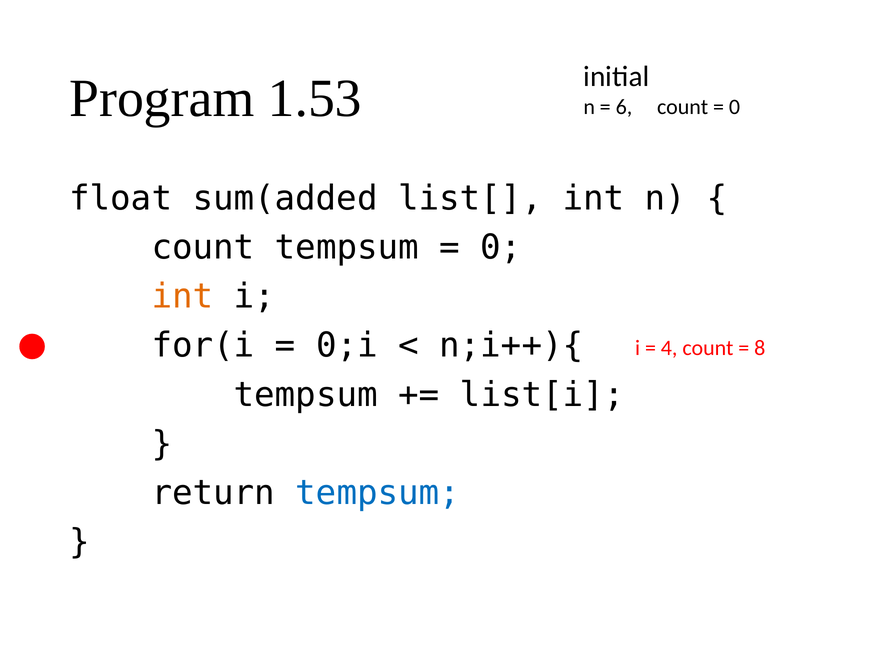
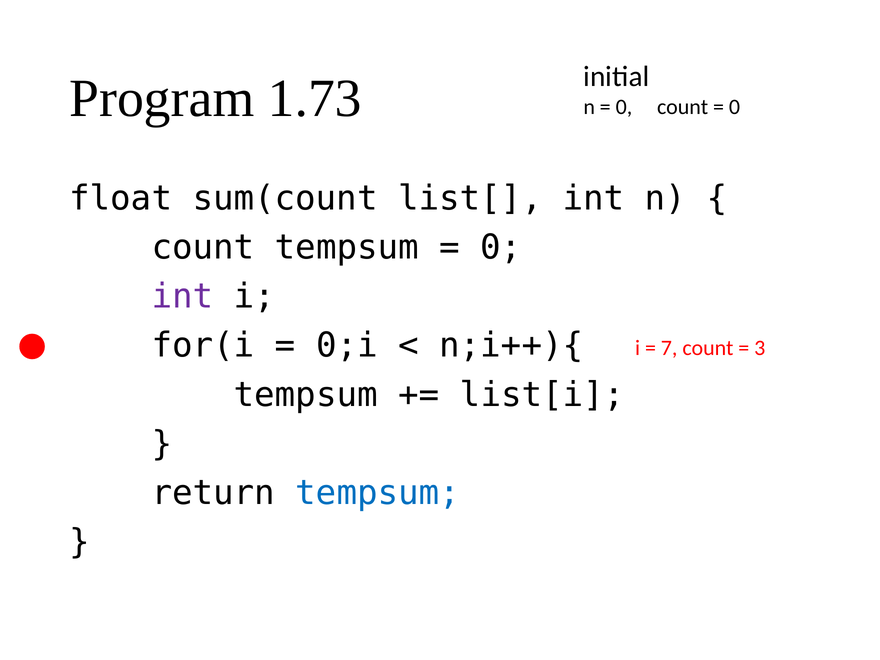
1.53: 1.53 -> 1.73
6 at (624, 107): 6 -> 0
sum(added: sum(added -> sum(count
int at (182, 297) colour: orange -> purple
4: 4 -> 7
8: 8 -> 3
